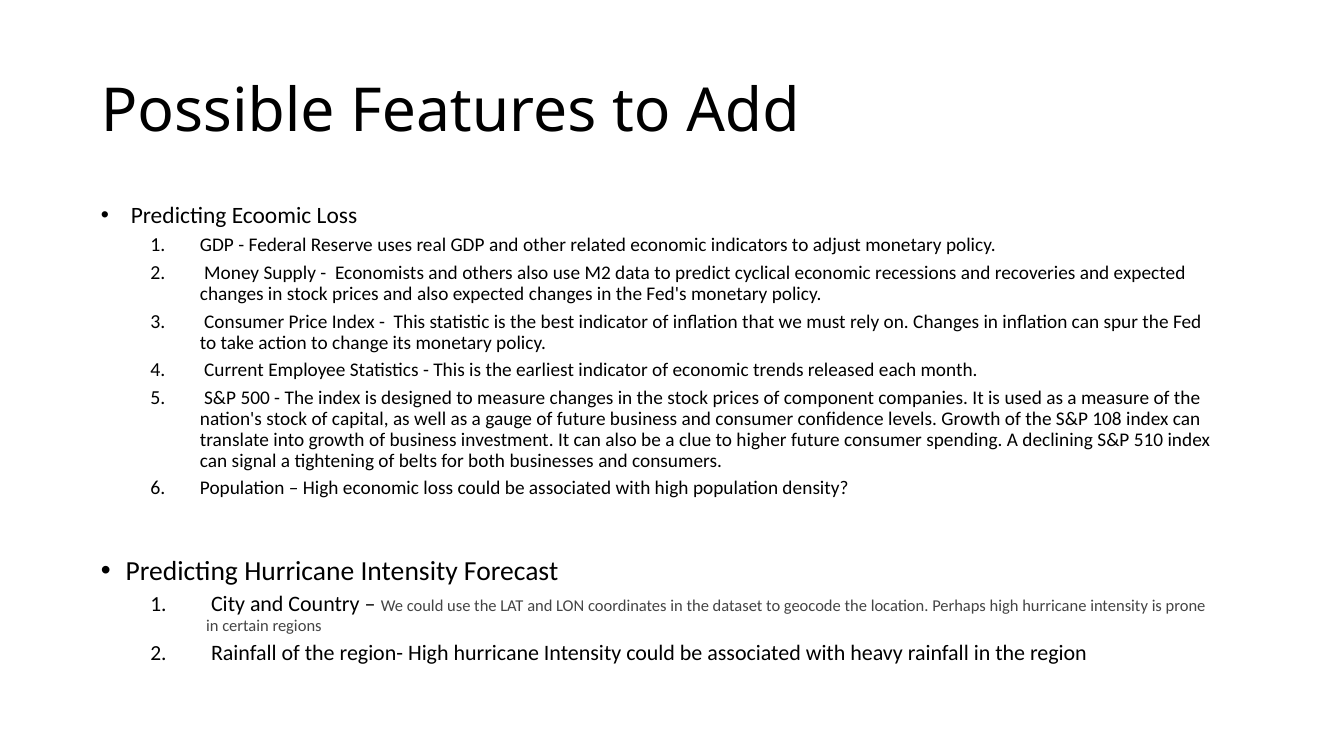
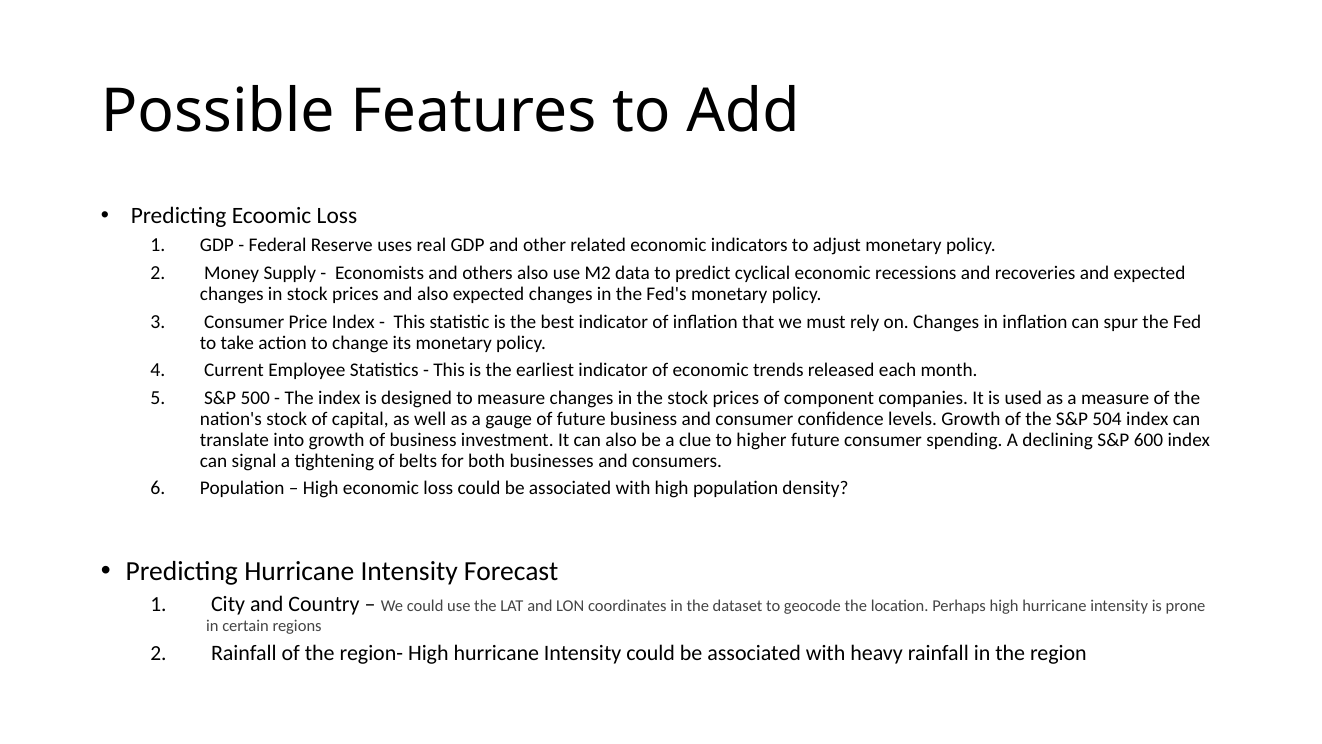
108: 108 -> 504
510: 510 -> 600
